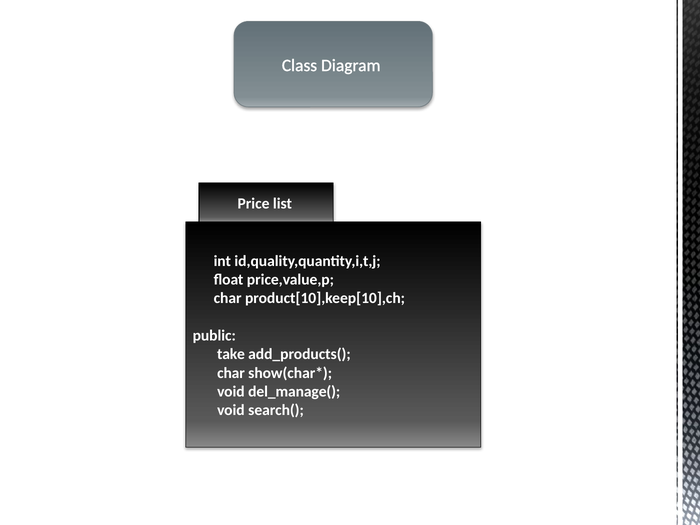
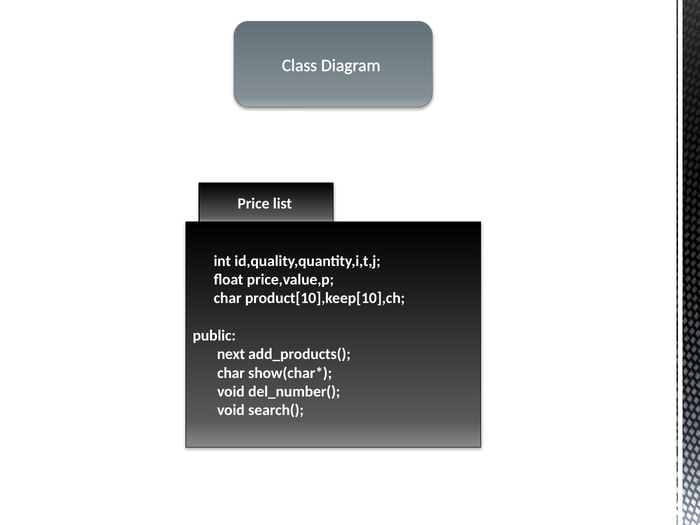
take: take -> next
del_manage(: del_manage( -> del_number(
